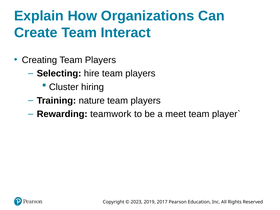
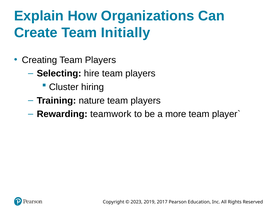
Interact: Interact -> Initially
meet: meet -> more
